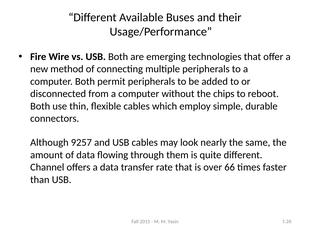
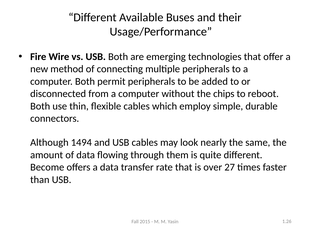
9257: 9257 -> 1494
Channel: Channel -> Become
66: 66 -> 27
